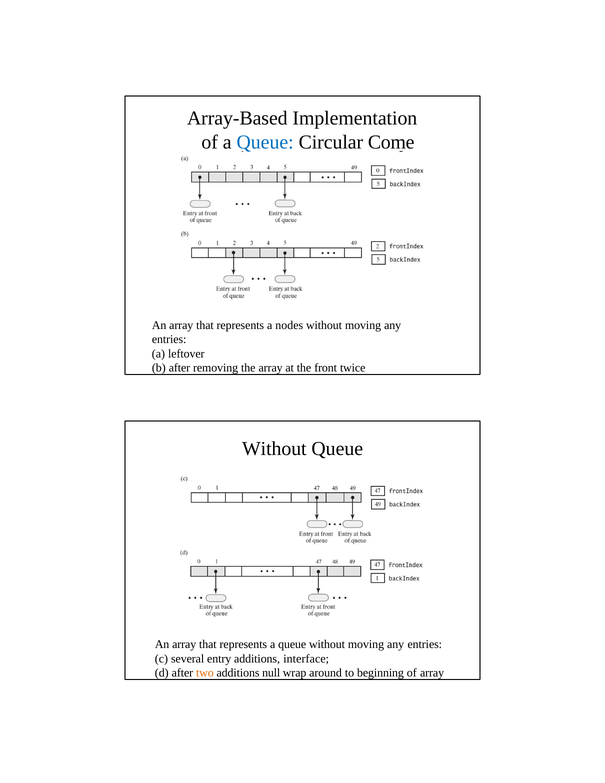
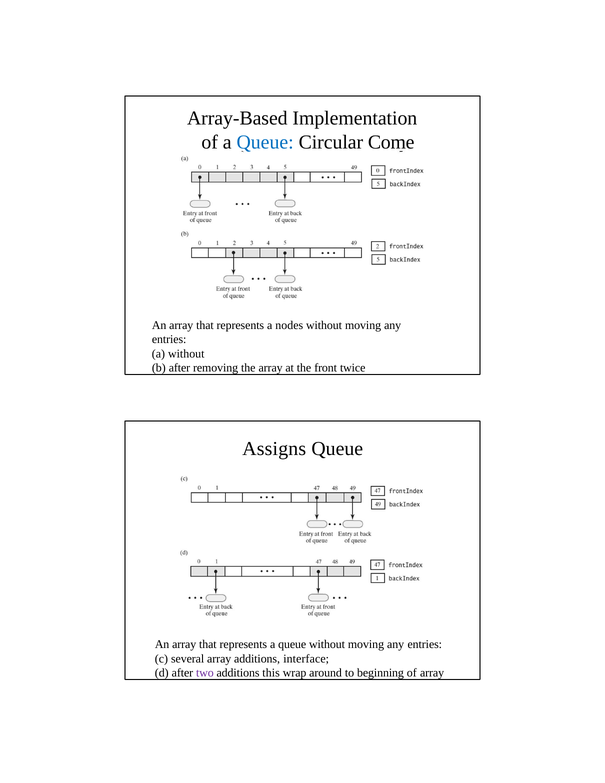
a leftover: leftover -> without
Without at (274, 448): Without -> Assigns
several entry: entry -> array
two colour: orange -> purple
null: null -> this
